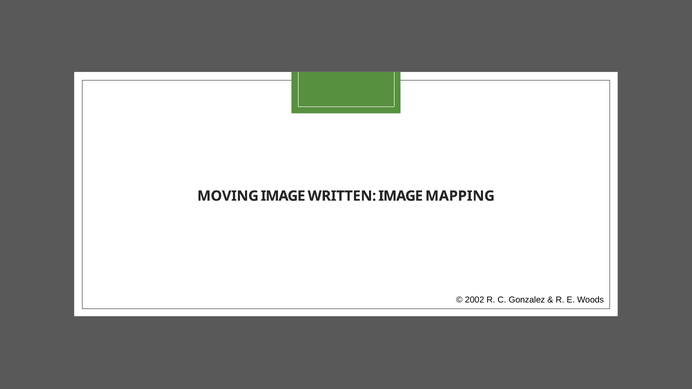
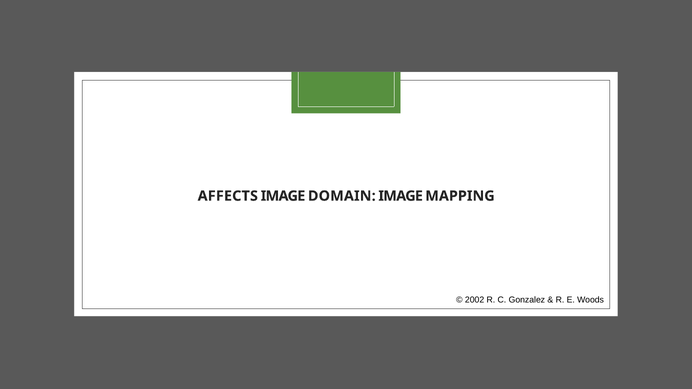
MOVING: MOVING -> AFFECTS
WRITTEN: WRITTEN -> DOMAIN
